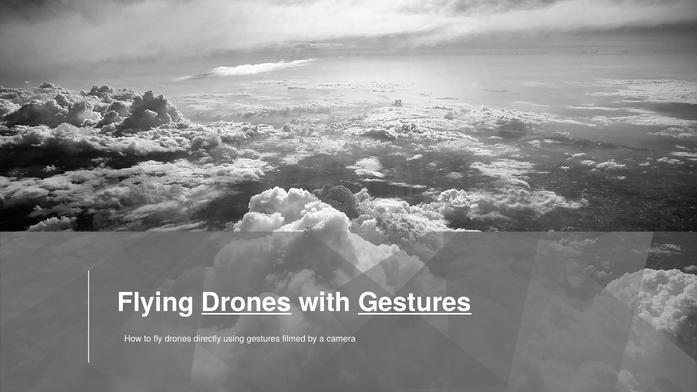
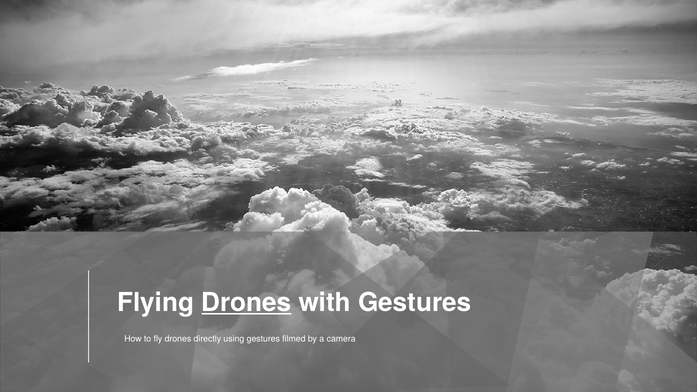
Gestures at (415, 302) underline: present -> none
